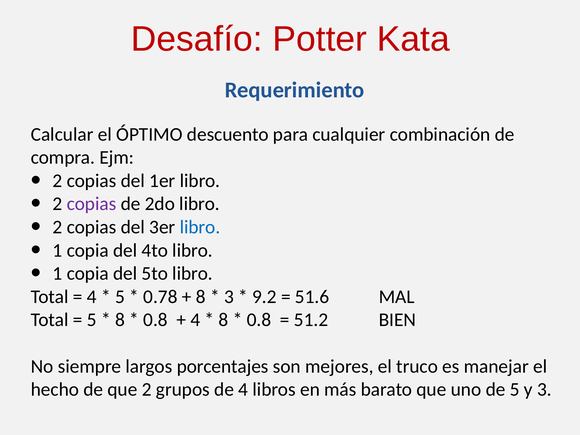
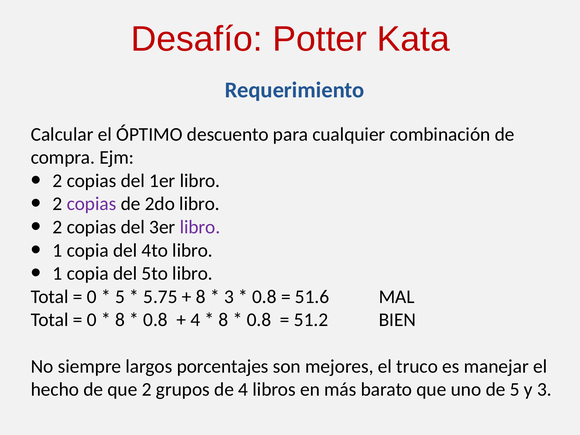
libro at (200, 227) colour: blue -> purple
4 at (92, 297): 4 -> 0
0.78: 0.78 -> 5.75
9.2 at (264, 297): 9.2 -> 0.8
5 at (92, 320): 5 -> 0
